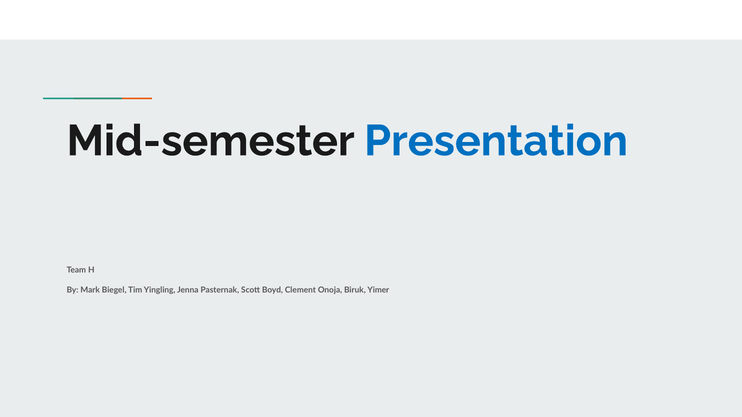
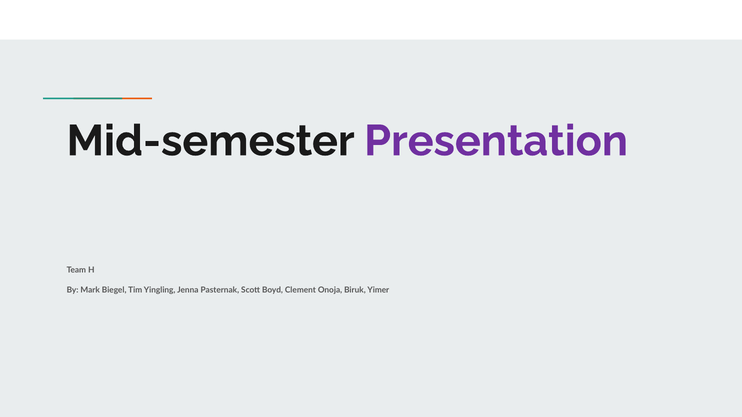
Presentation colour: blue -> purple
